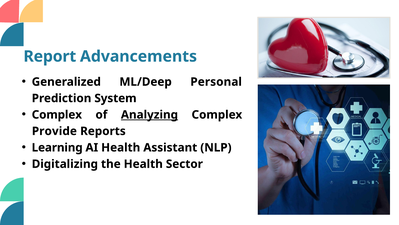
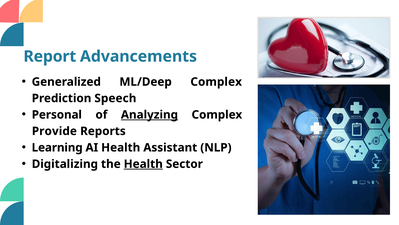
ML/Deep Personal: Personal -> Complex
System: System -> Speech
Complex at (57, 114): Complex -> Personal
Health at (143, 164) underline: none -> present
